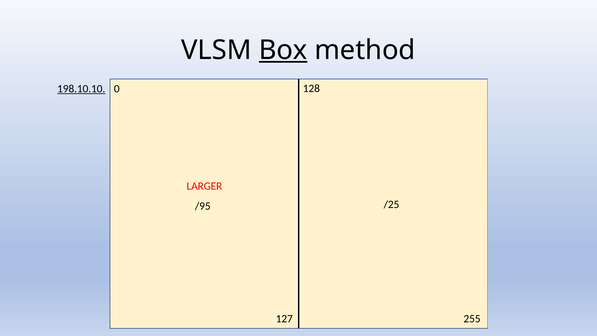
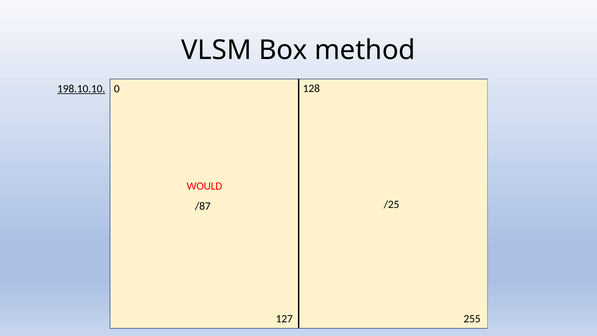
Box underline: present -> none
LARGER: LARGER -> WOULD
/95: /95 -> /87
